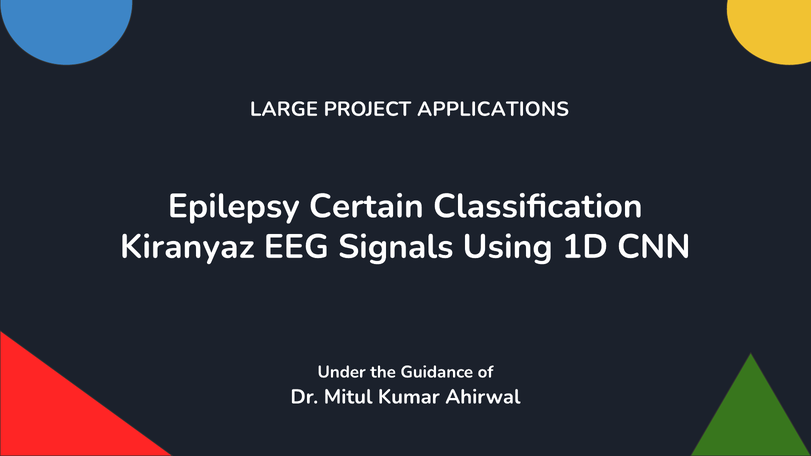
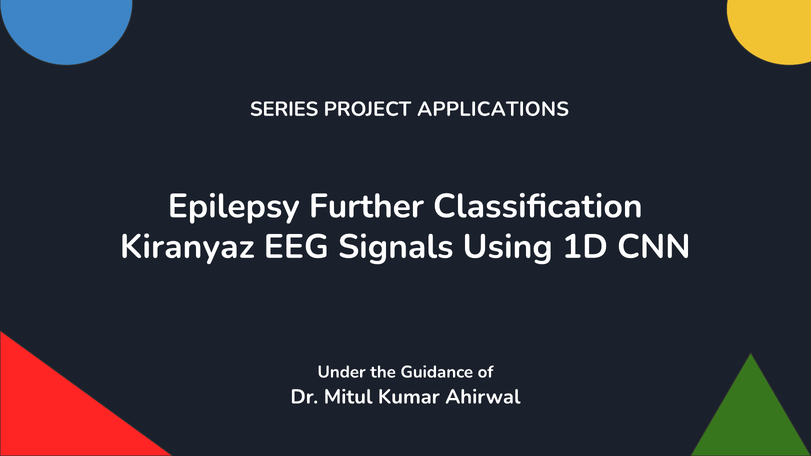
LARGE: LARGE -> SERIES
Certain: Certain -> Further
